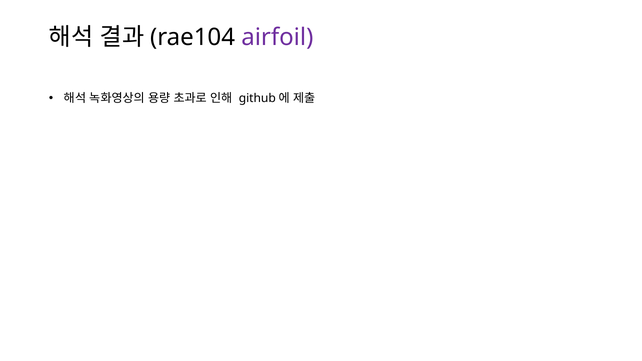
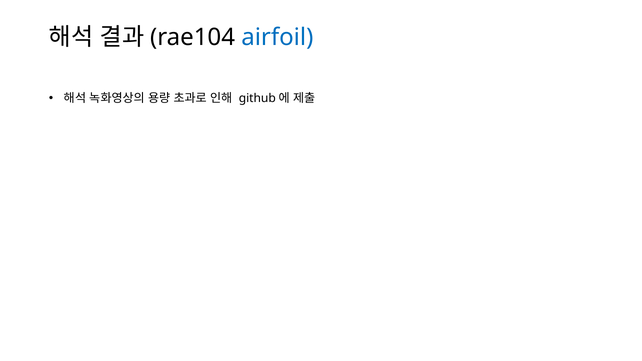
airfoil colour: purple -> blue
